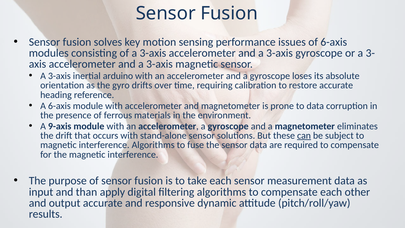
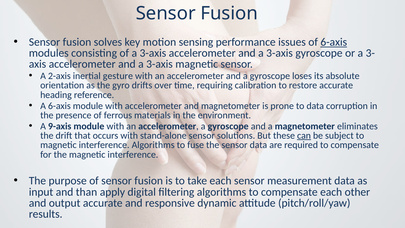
6-axis at (334, 42) underline: none -> present
3-axis at (59, 76): 3-axis -> 2-axis
arduino: arduino -> gesture
